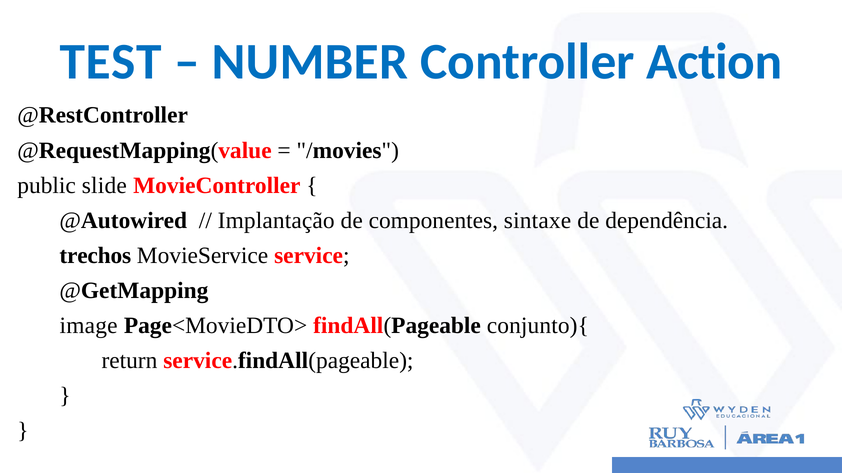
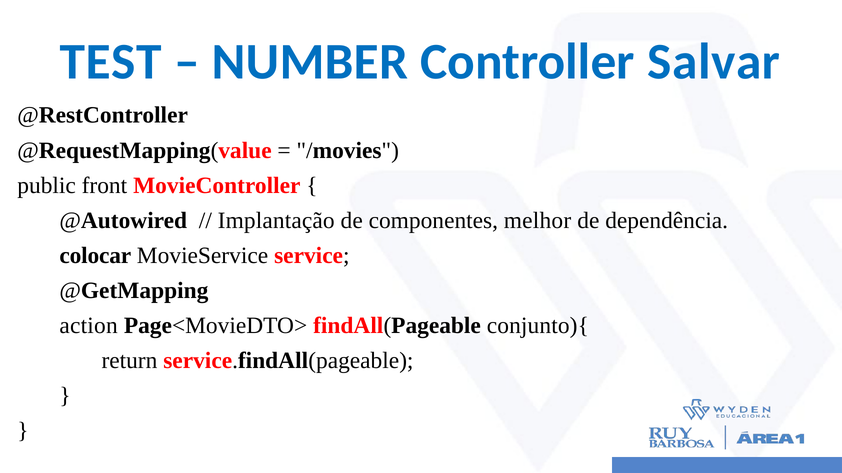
Action: Action -> Salvar
slide: slide -> front
sintaxe: sintaxe -> melhor
trechos: trechos -> colocar
image: image -> action
